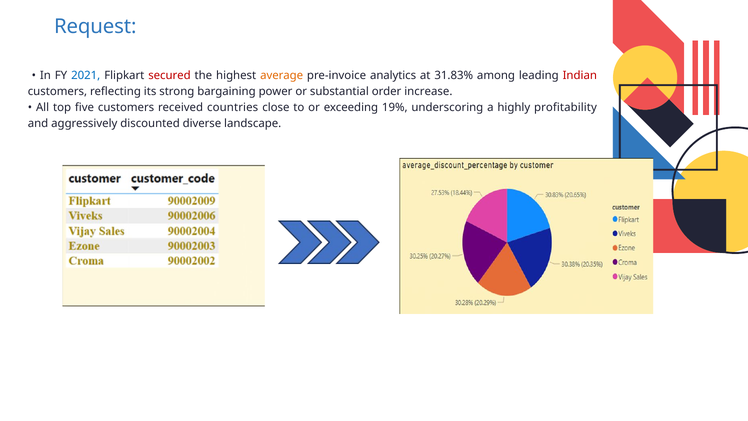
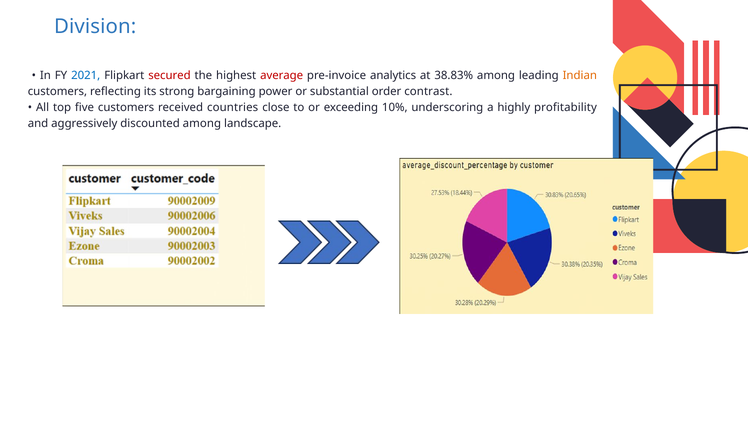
Request: Request -> Division
average colour: orange -> red
31.83%: 31.83% -> 38.83%
Indian colour: red -> orange
increase: increase -> contrast
19%: 19% -> 10%
discounted diverse: diverse -> among
